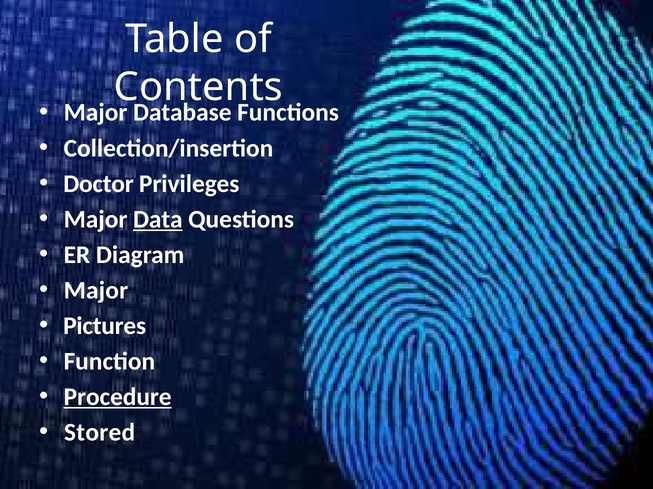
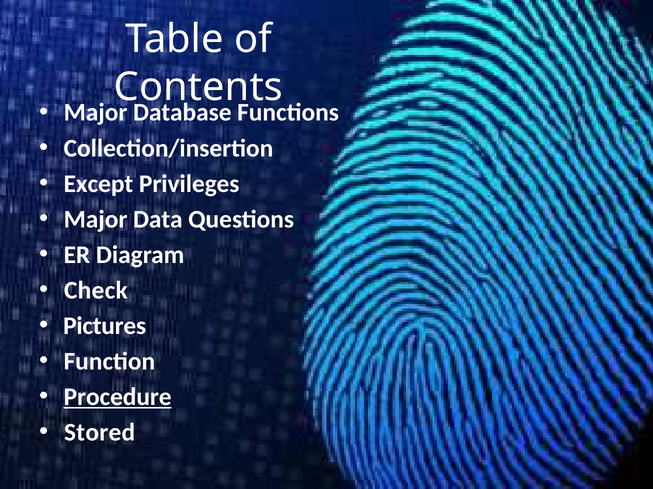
Doctor: Doctor -> Except
Data underline: present -> none
Major at (96, 291): Major -> Check
